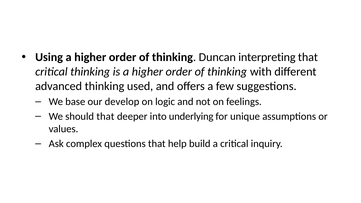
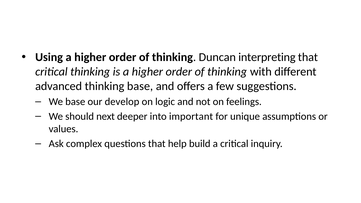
thinking used: used -> base
should that: that -> next
underlying: underlying -> important
